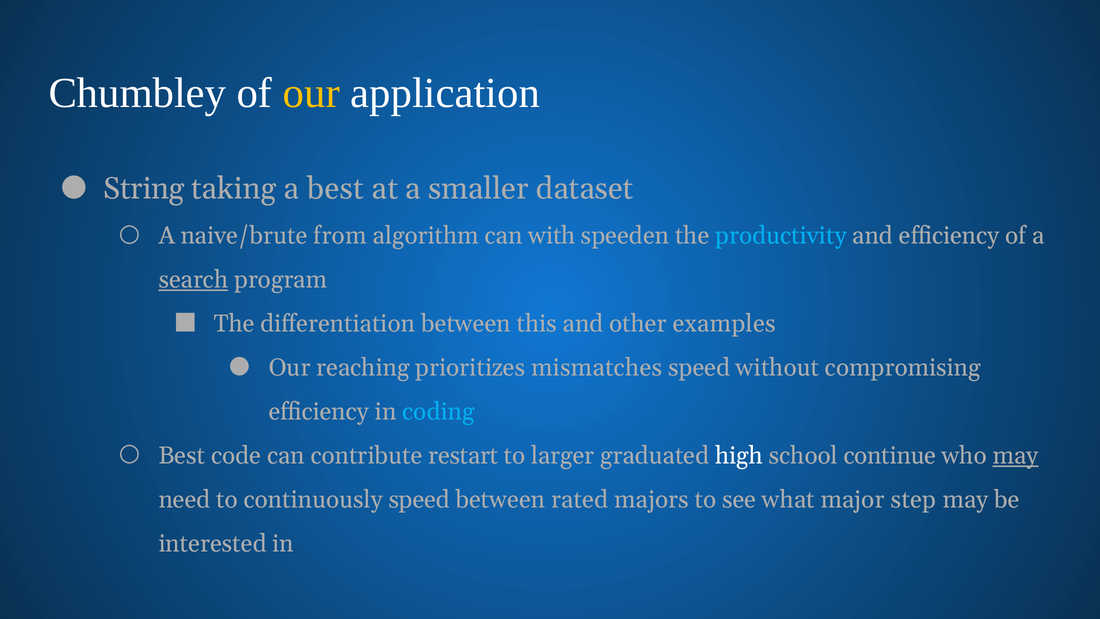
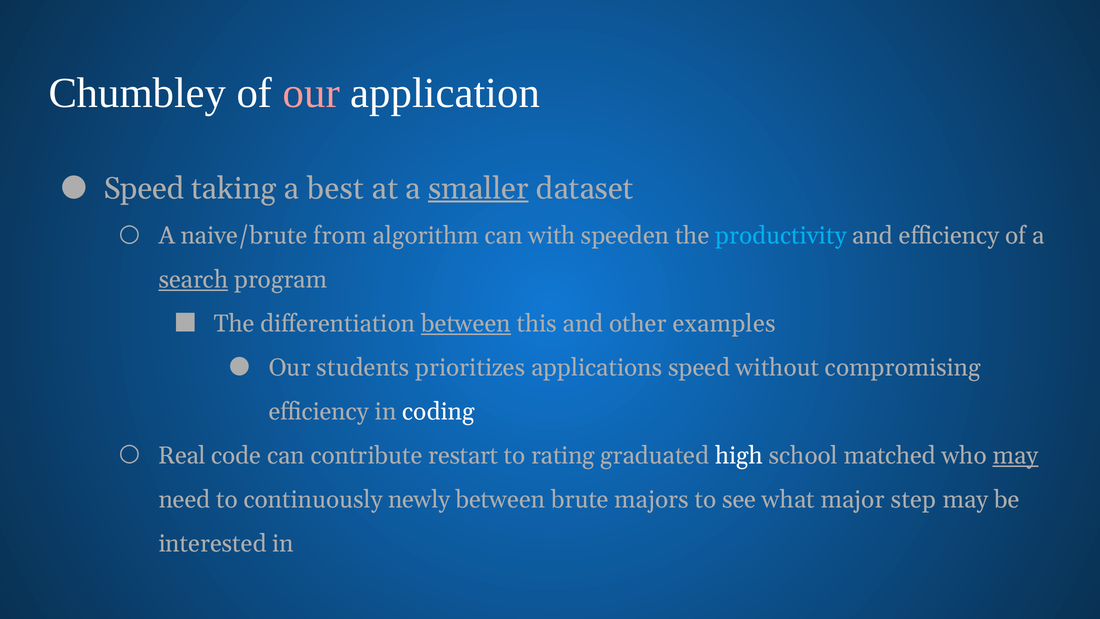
our at (311, 93) colour: yellow -> pink
String at (144, 188): String -> Speed
smaller underline: none -> present
between at (466, 324) underline: none -> present
reaching: reaching -> students
mismatches: mismatches -> applications
coding colour: light blue -> white
Best at (182, 455): Best -> Real
larger: larger -> rating
continue: continue -> matched
continuously speed: speed -> newly
rated: rated -> brute
